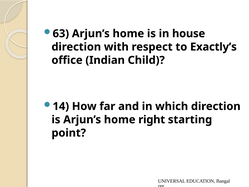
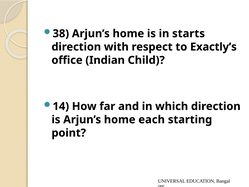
63: 63 -> 38
house: house -> starts
right: right -> each
